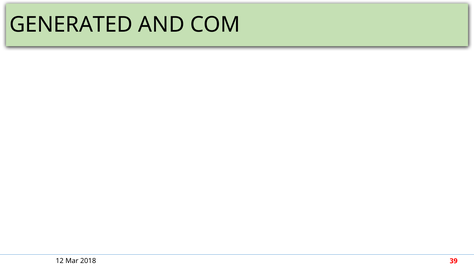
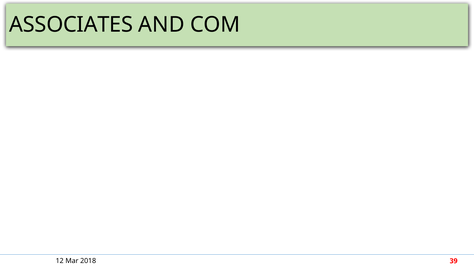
GENERATED: GENERATED -> ASSOCIATES
